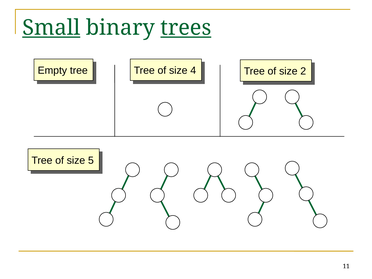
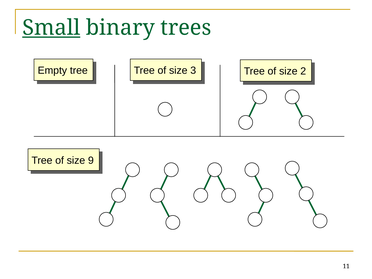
trees underline: present -> none
4 at (193, 70): 4 -> 3
5: 5 -> 9
